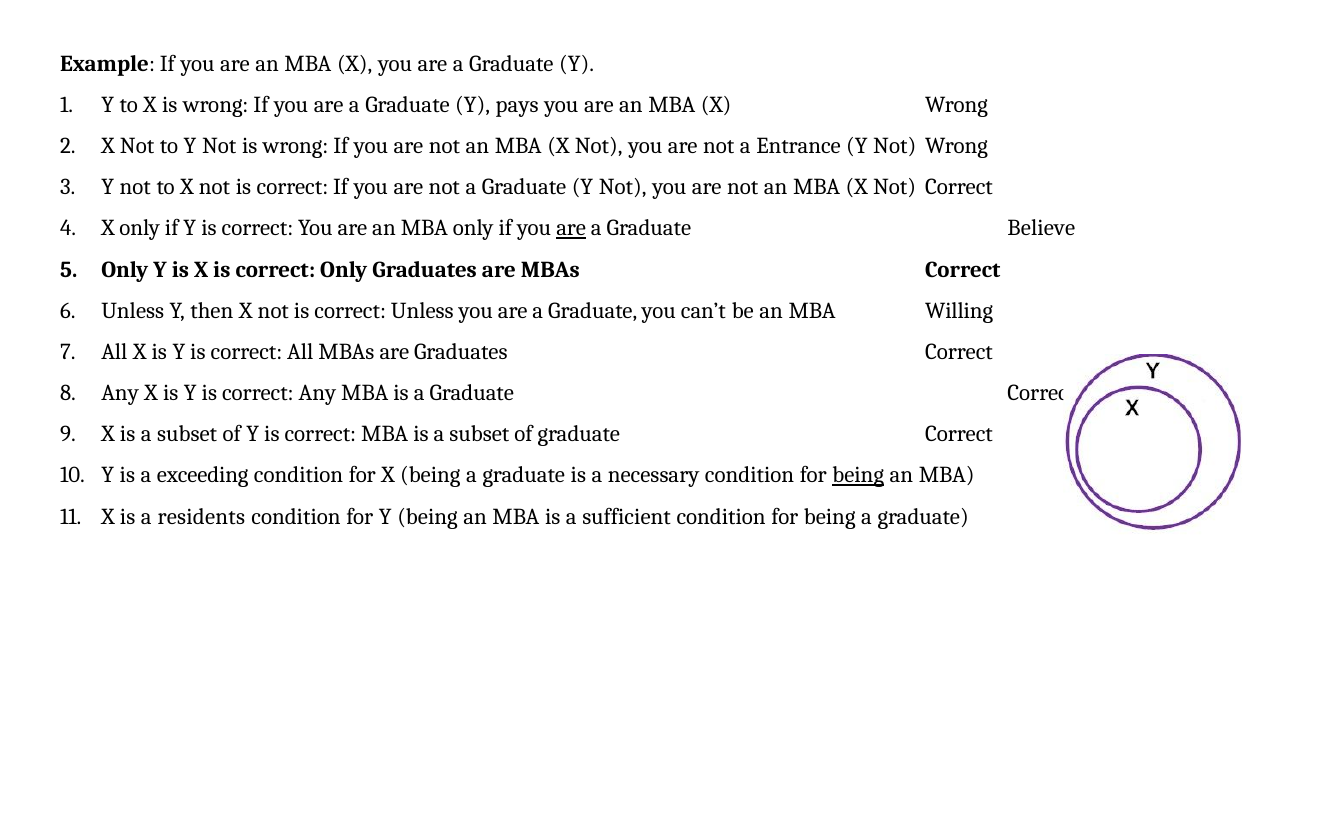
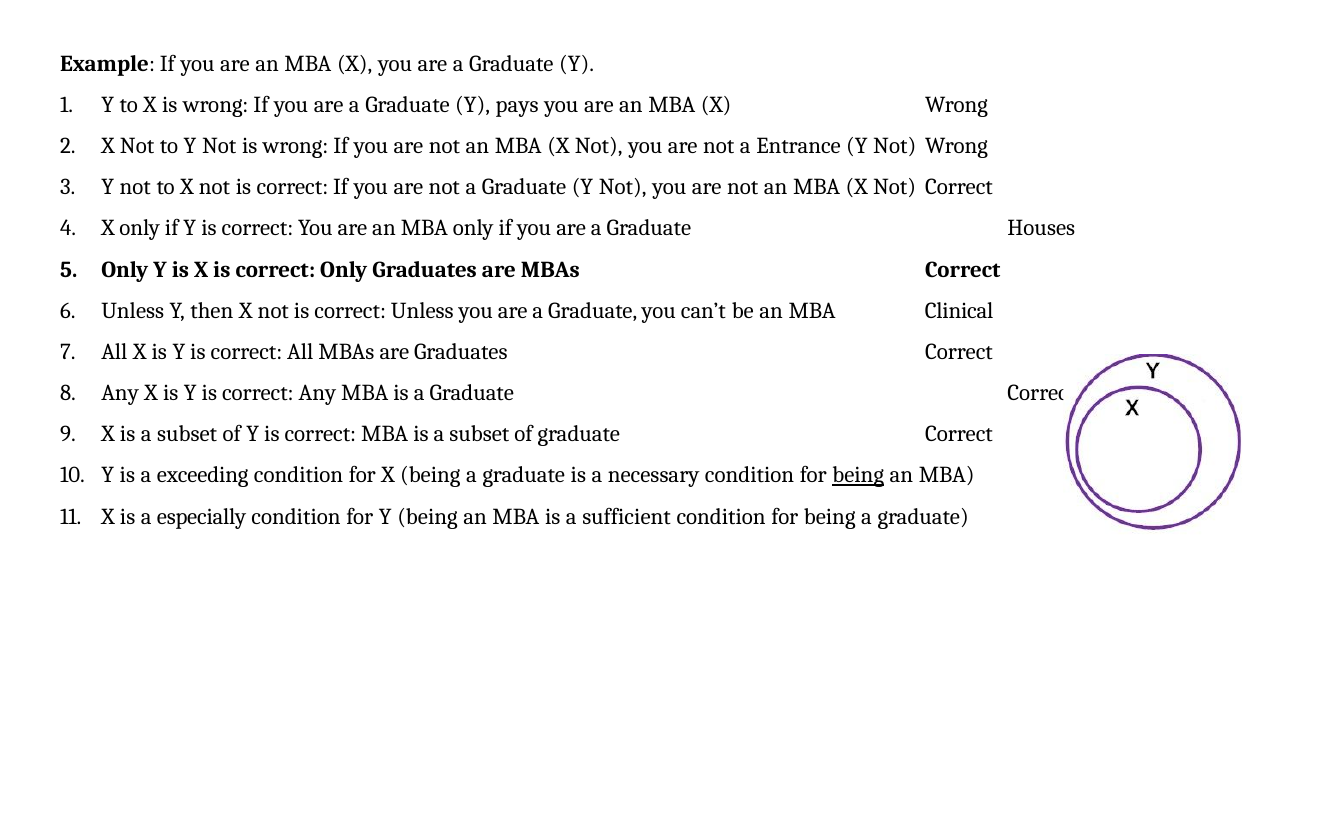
are at (571, 228) underline: present -> none
Believe: Believe -> Houses
Willing: Willing -> Clinical
residents: residents -> especially
